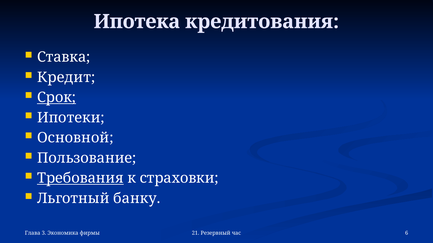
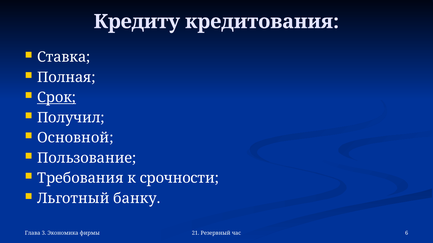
Ипотека: Ипотека -> Кредиту
Кредит: Кредит -> Полная
Ипотеки: Ипотеки -> Получил
Требования underline: present -> none
страховки: страховки -> срочности
